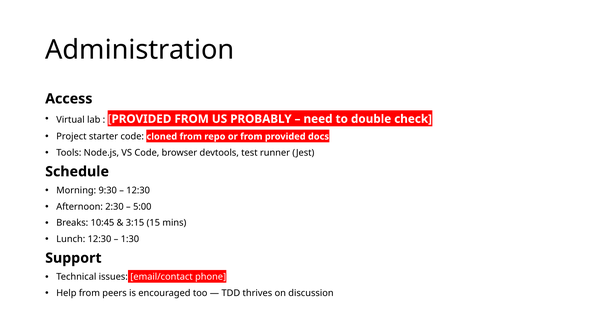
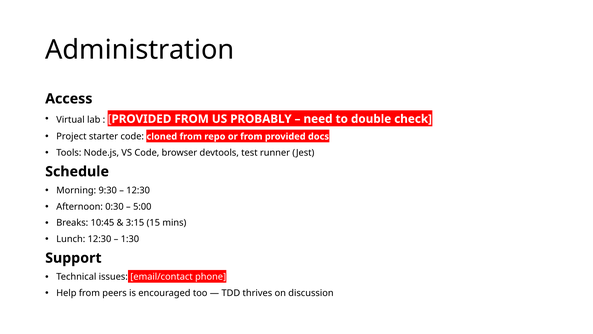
2:30: 2:30 -> 0:30
